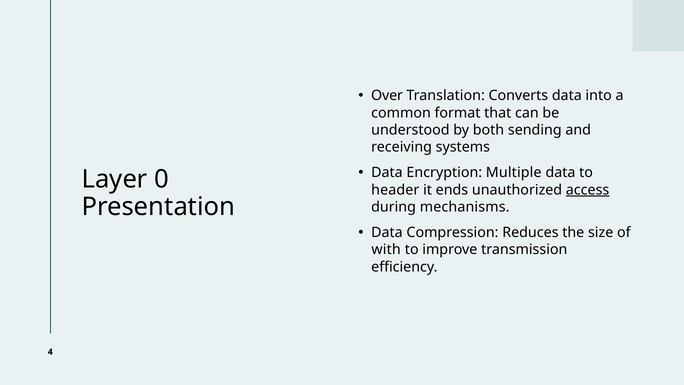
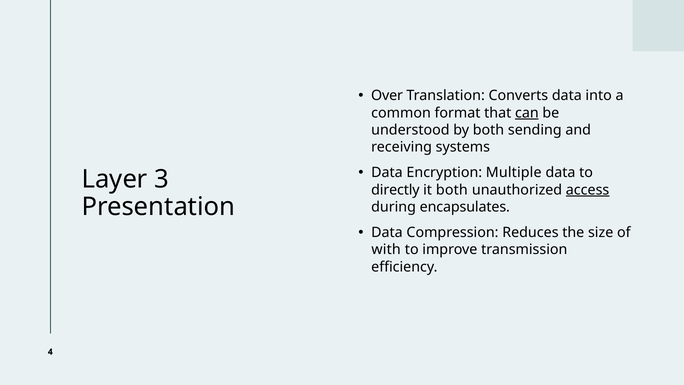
can underline: none -> present
0: 0 -> 3
header: header -> directly
it ends: ends -> both
mechanisms: mechanisms -> encapsulates
